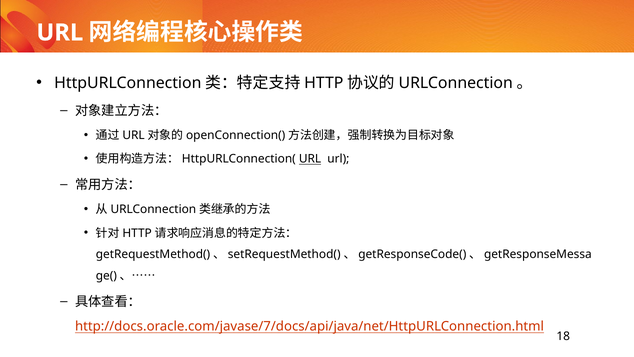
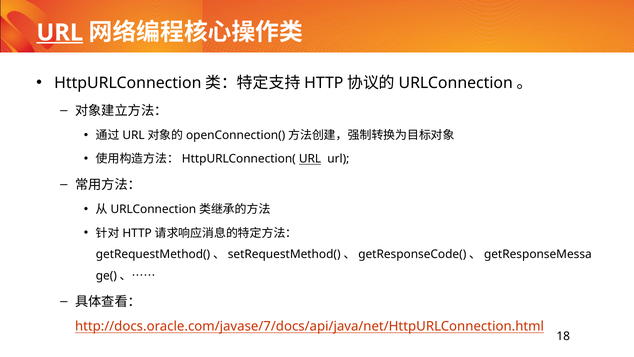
URL at (60, 33) underline: none -> present
